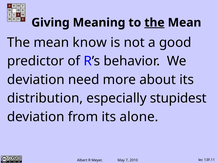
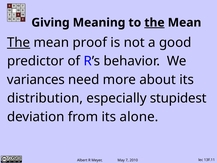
The at (19, 42) underline: none -> present
know: know -> proof
deviation at (36, 80): deviation -> variances
